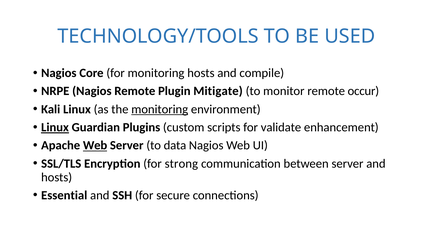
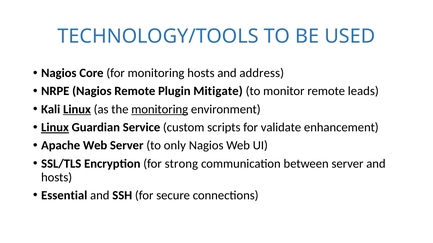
compile: compile -> address
occur: occur -> leads
Linux at (77, 110) underline: none -> present
Plugins: Plugins -> Service
Web at (95, 146) underline: present -> none
data: data -> only
